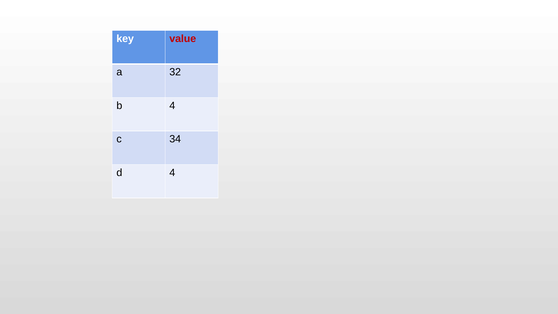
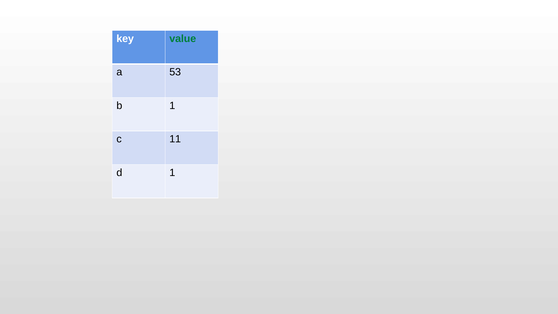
value colour: red -> green
32: 32 -> 53
b 4: 4 -> 1
34: 34 -> 11
d 4: 4 -> 1
